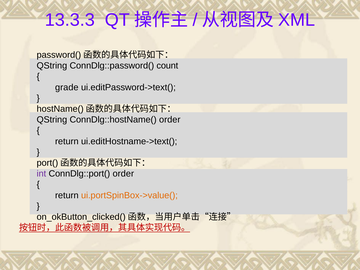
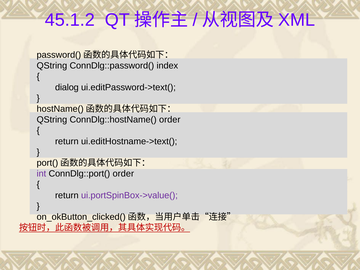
13.3.3: 13.3.3 -> 45.1.2
count: count -> index
grade: grade -> dialog
ui.portSpinBox->value( colour: orange -> purple
